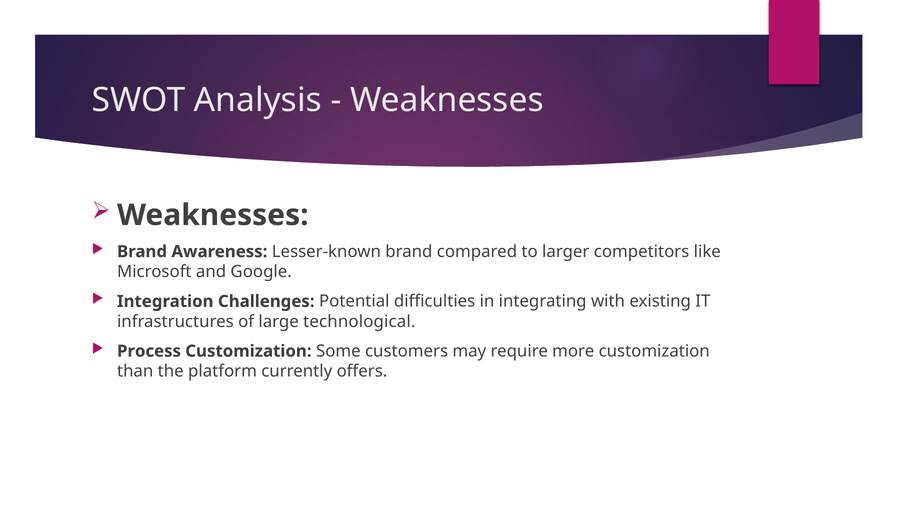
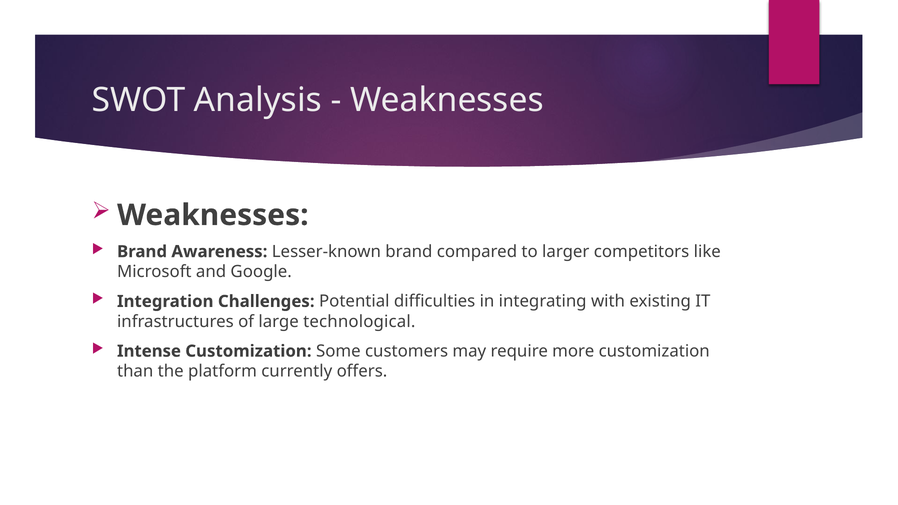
Process: Process -> Intense
